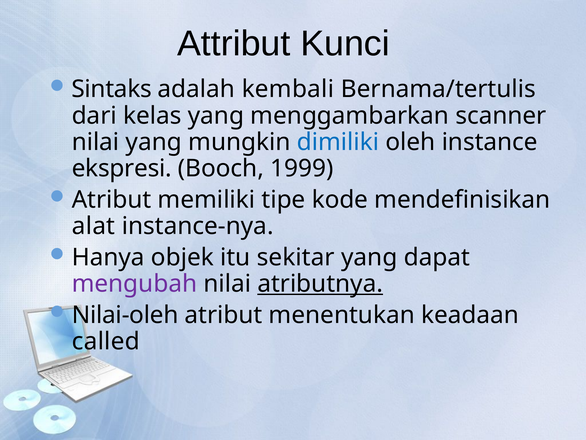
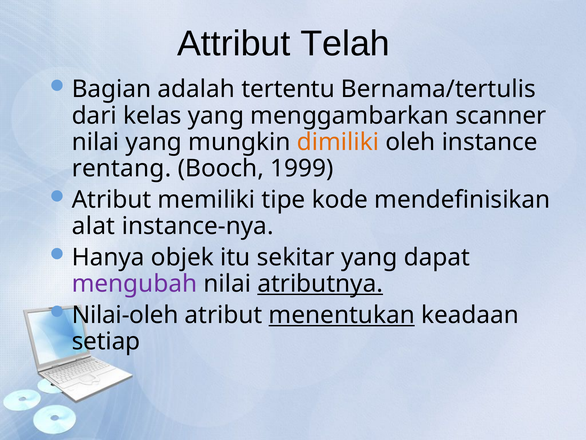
Kunci: Kunci -> Telah
Sintaks: Sintaks -> Bagian
kembali: kembali -> tertentu
dimiliki colour: blue -> orange
ekspresi: ekspresi -> rentang
menentukan underline: none -> present
called: called -> setiap
